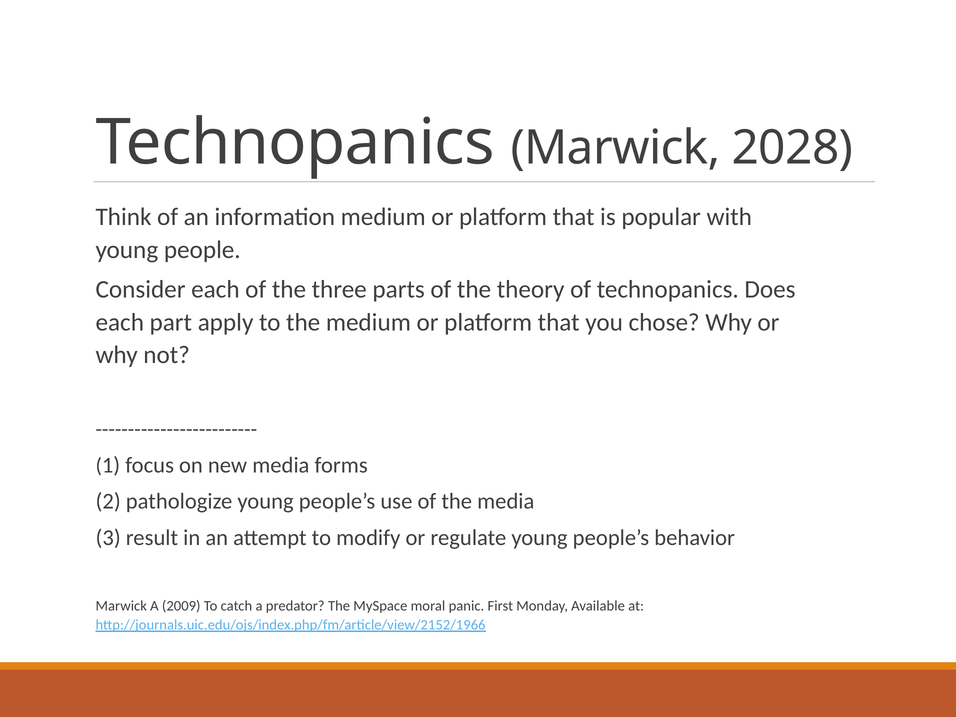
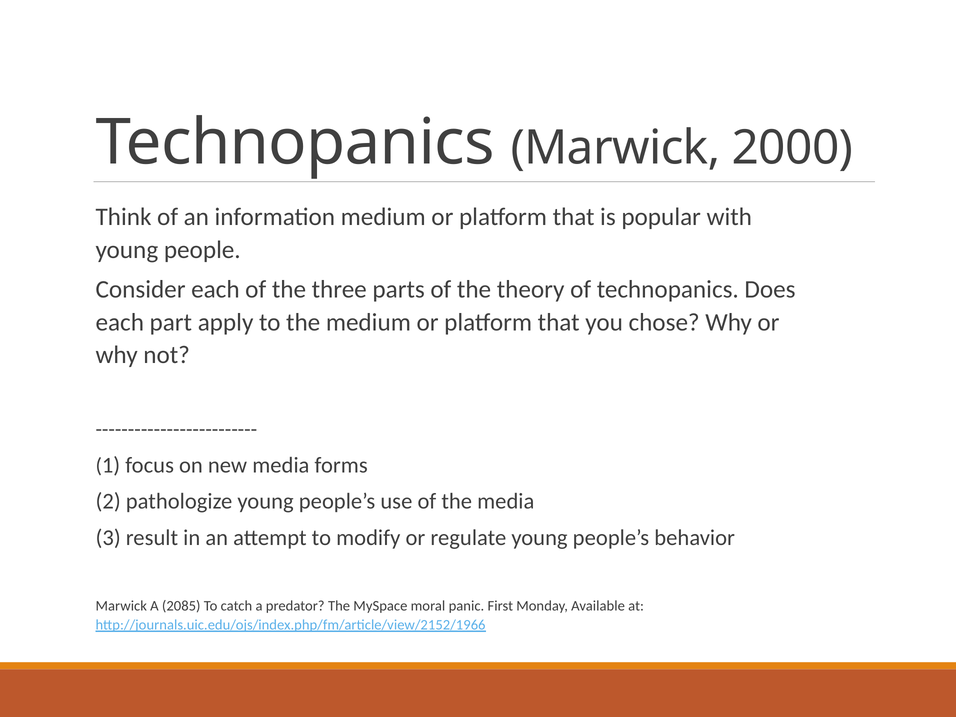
2028: 2028 -> 2000
2009: 2009 -> 2085
